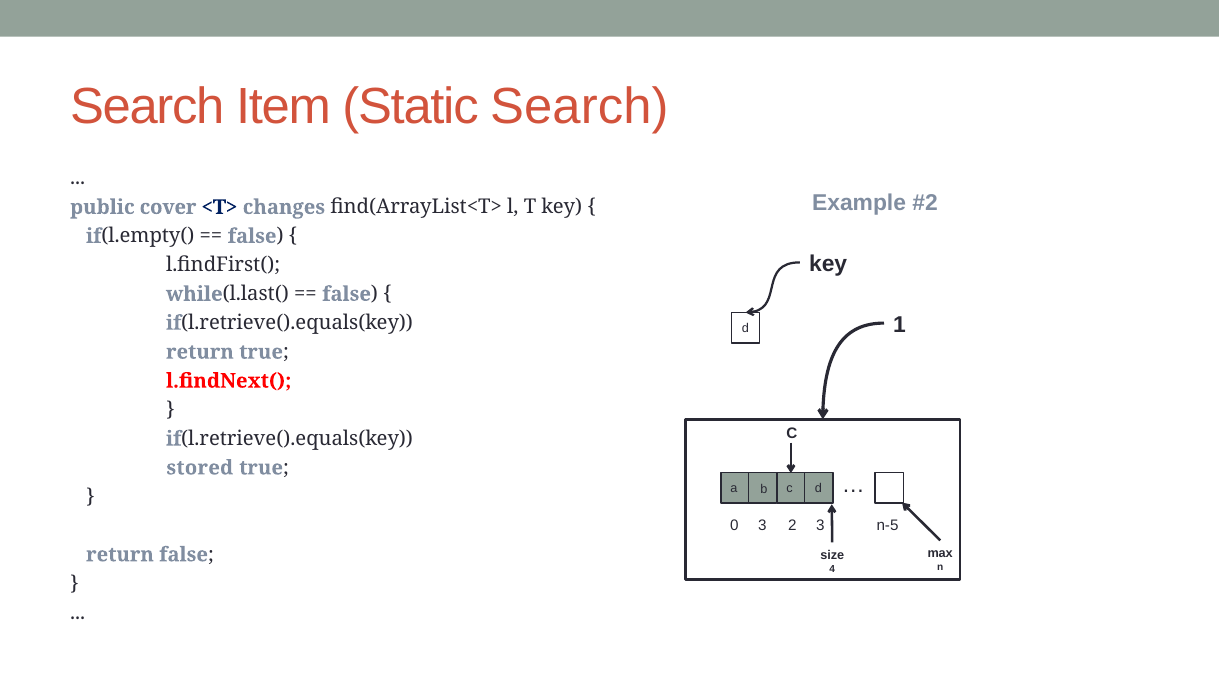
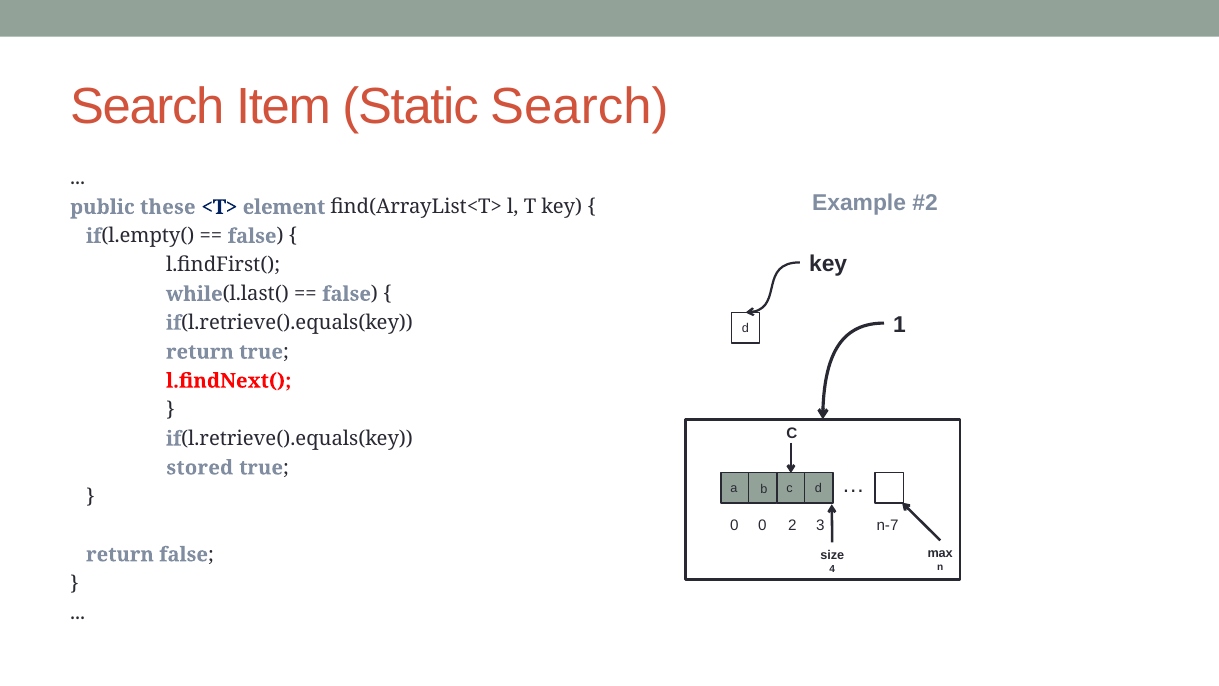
cover: cover -> these
changes: changes -> element
0 3: 3 -> 0
n-5: n-5 -> n-7
